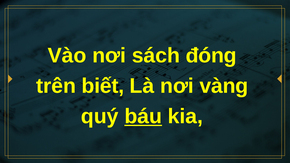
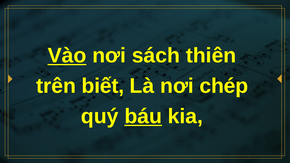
Vào underline: none -> present
đóng: đóng -> thiên
vàng: vàng -> chép
